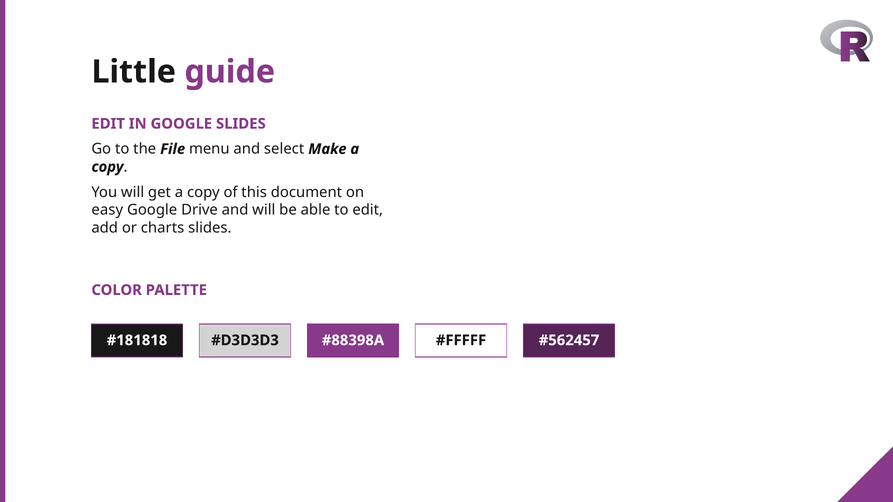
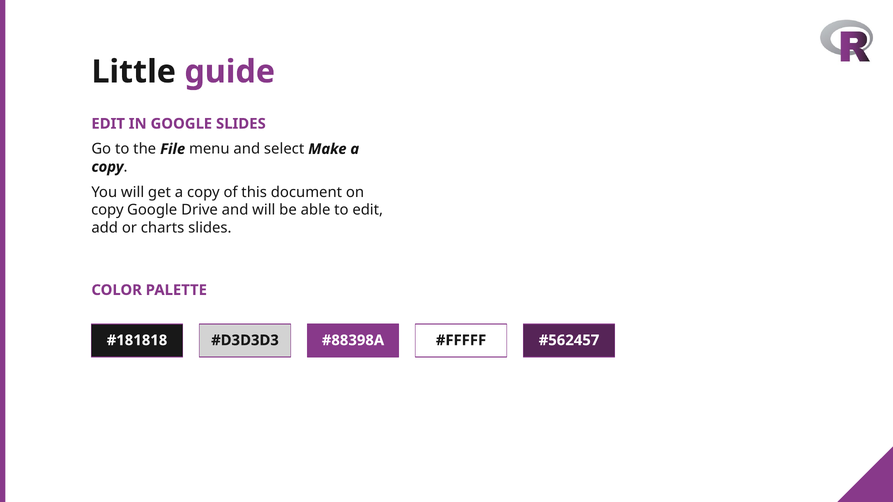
easy at (107, 210): easy -> copy
